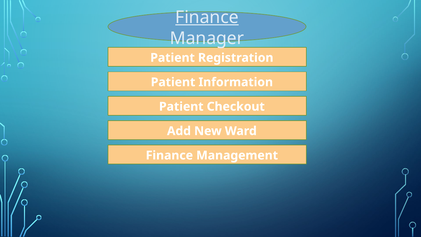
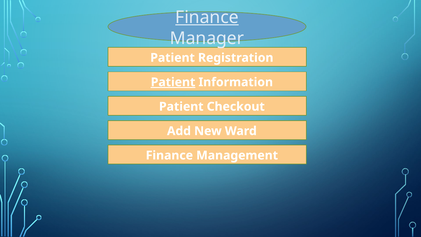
Patient at (173, 82) underline: none -> present
